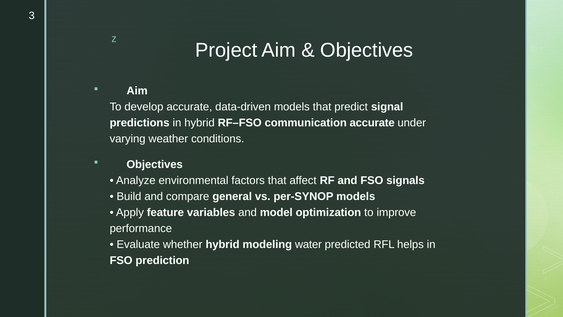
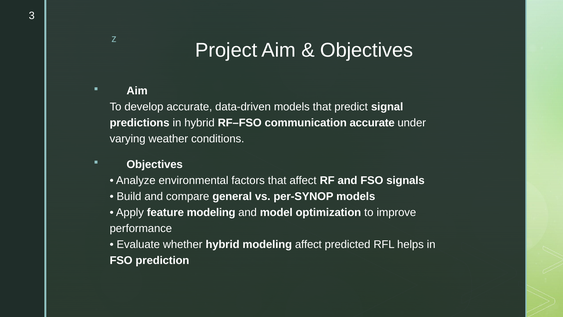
feature variables: variables -> modeling
modeling water: water -> affect
